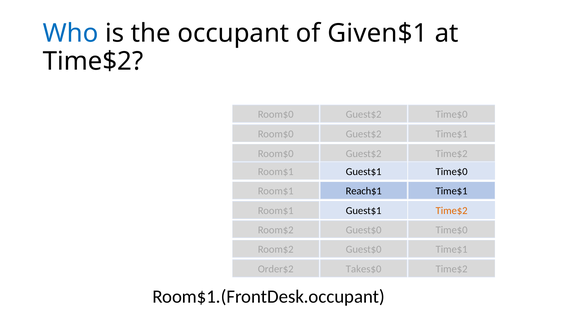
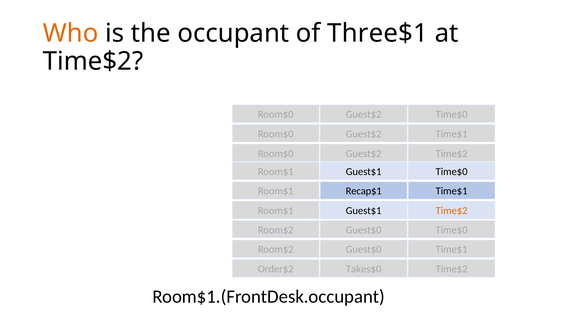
Who colour: blue -> orange
Given$1: Given$1 -> Three$1
Reach$1: Reach$1 -> Recap$1
